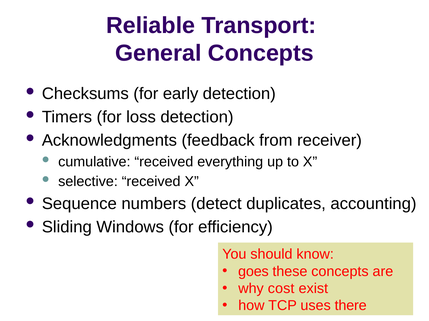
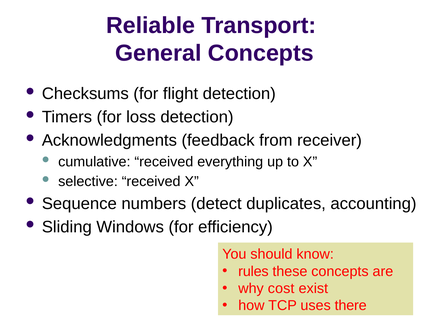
early: early -> flight
goes: goes -> rules
